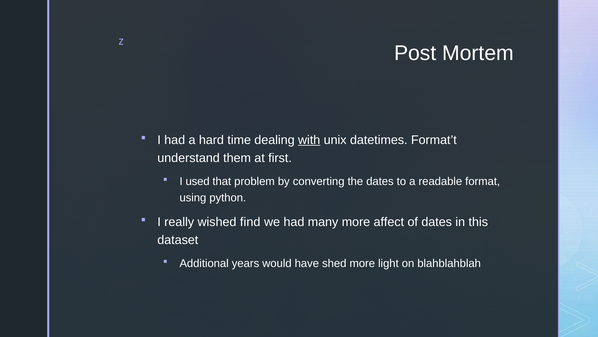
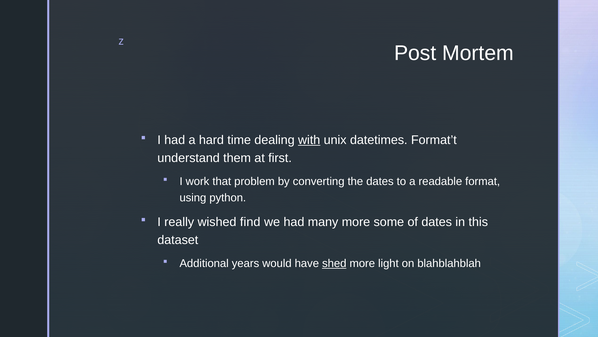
used: used -> work
affect: affect -> some
shed underline: none -> present
